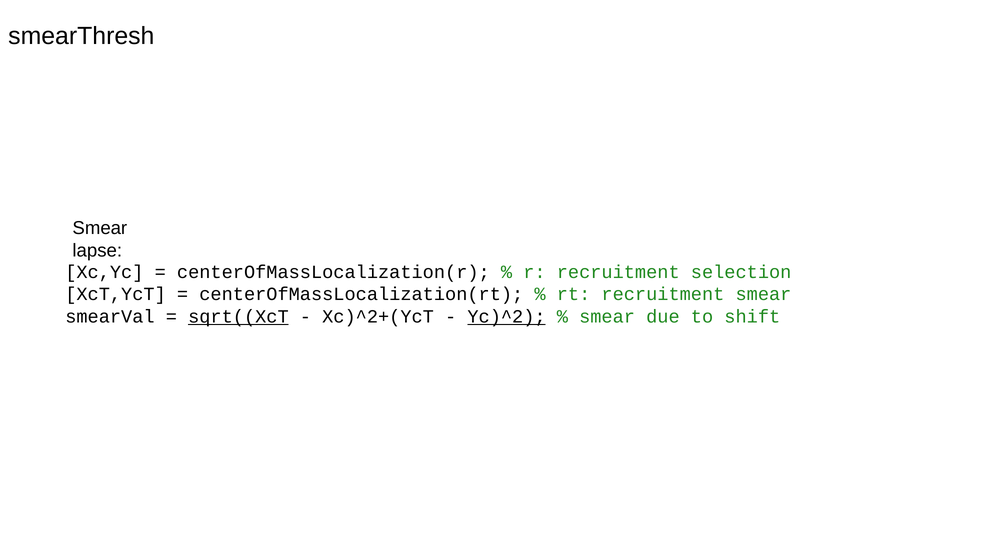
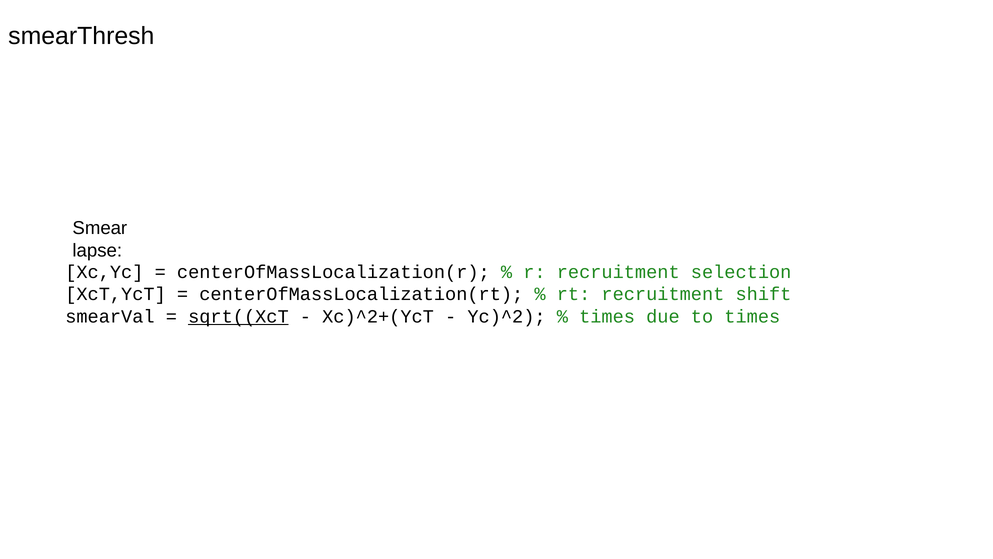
recruitment smear: smear -> shift
Yc)^2 underline: present -> none
smear at (607, 316): smear -> times
to shift: shift -> times
